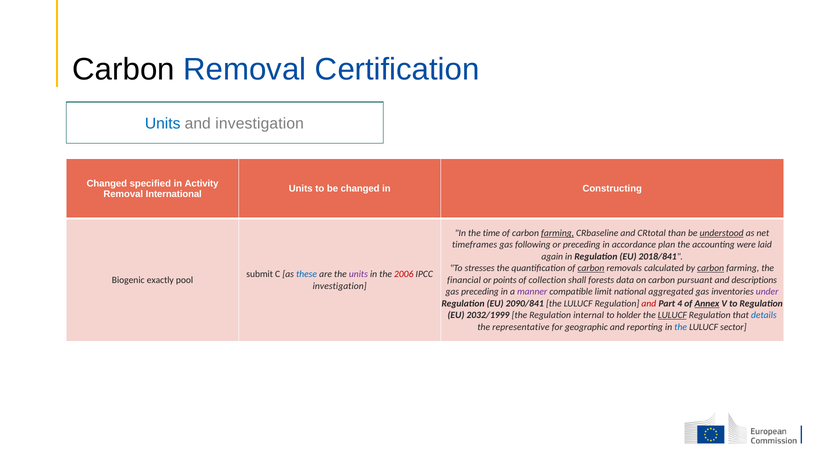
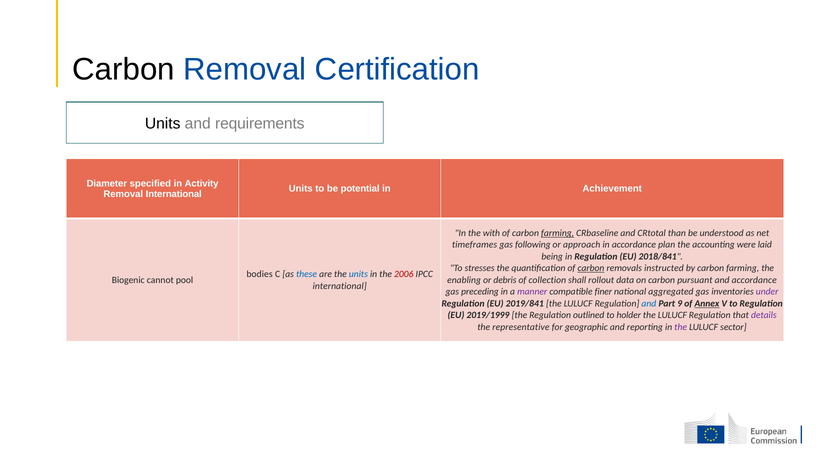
Units at (163, 124) colour: blue -> black
and investigation: investigation -> requirements
Changed at (107, 184): Changed -> Diameter
be changed: changed -> potential
Constructing: Constructing -> Achievement
time: time -> with
understood underline: present -> none
or preceding: preceding -> approach
again: again -> being
calculated: calculated -> instructed
carbon at (711, 268) underline: present -> none
submit: submit -> bodies
units at (358, 274) colour: purple -> blue
exactly: exactly -> cannot
financial: financial -> enabling
points: points -> debris
forests: forests -> rollout
and descriptions: descriptions -> accordance
investigation at (340, 286): investigation -> international
limit: limit -> finer
2090/841: 2090/841 -> 2019/841
and at (649, 304) colour: red -> blue
4: 4 -> 9
2032/1999: 2032/1999 -> 2019/1999
internal: internal -> outlined
LULUCF at (672, 315) underline: present -> none
details colour: blue -> purple
the at (681, 327) colour: blue -> purple
